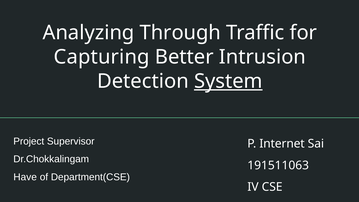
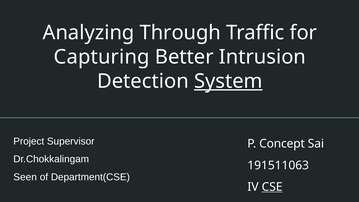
Internet: Internet -> Concept
Have: Have -> Seen
CSE underline: none -> present
